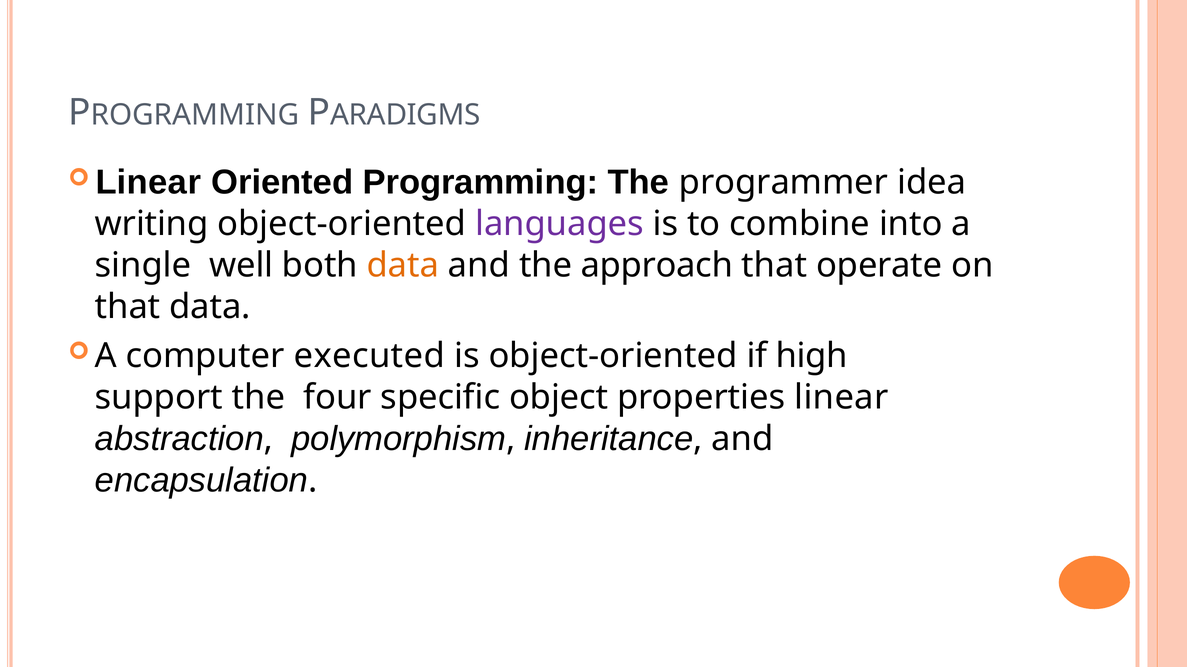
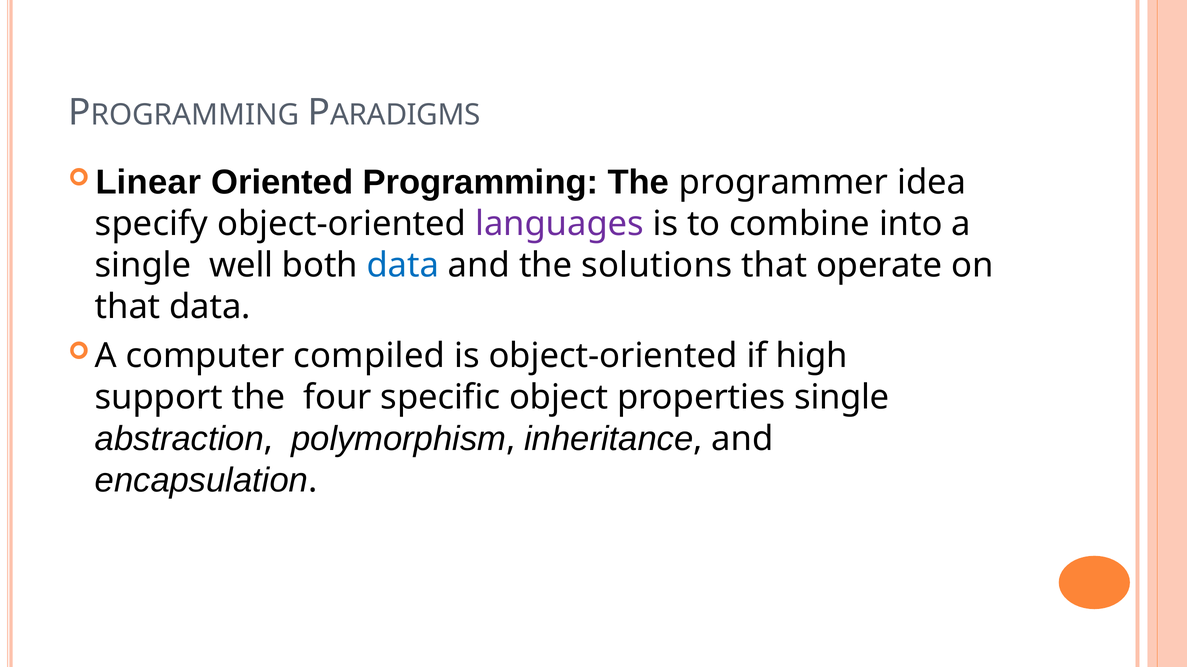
writing: writing -> specify
data at (403, 266) colour: orange -> blue
approach: approach -> solutions
executed: executed -> compiled
properties linear: linear -> single
